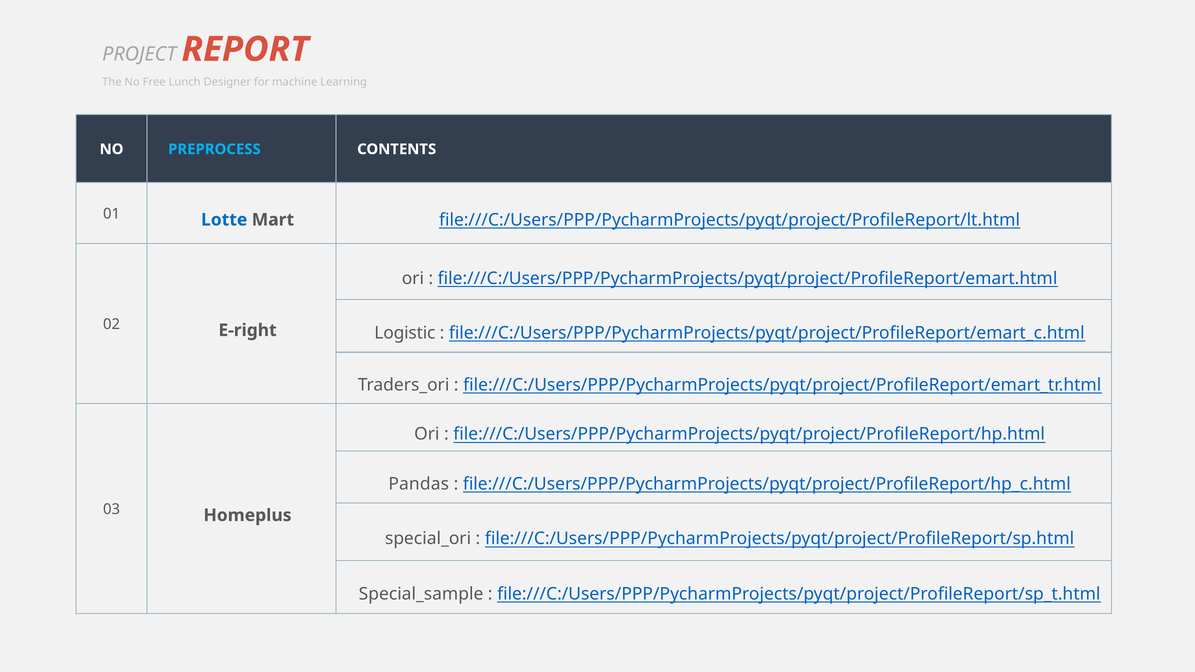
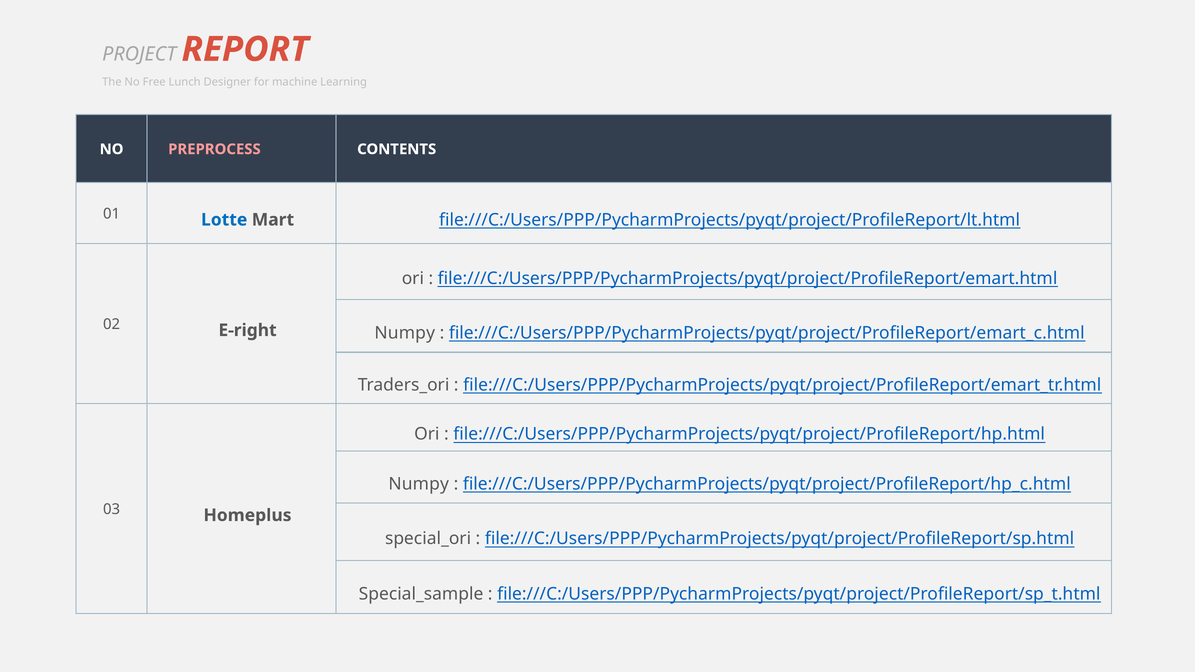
PREPROCESS colour: light blue -> pink
Logistic at (405, 333): Logistic -> Numpy
Pandas at (419, 484): Pandas -> Numpy
